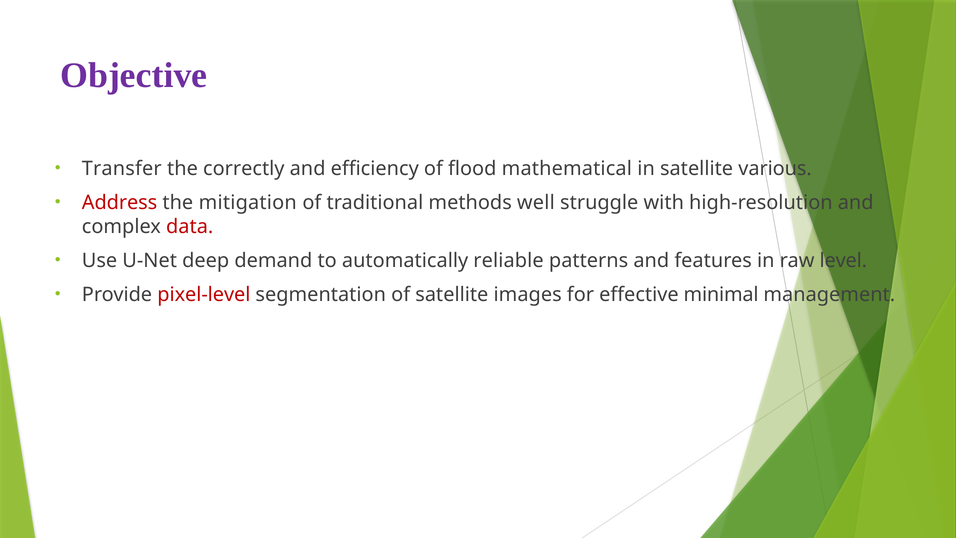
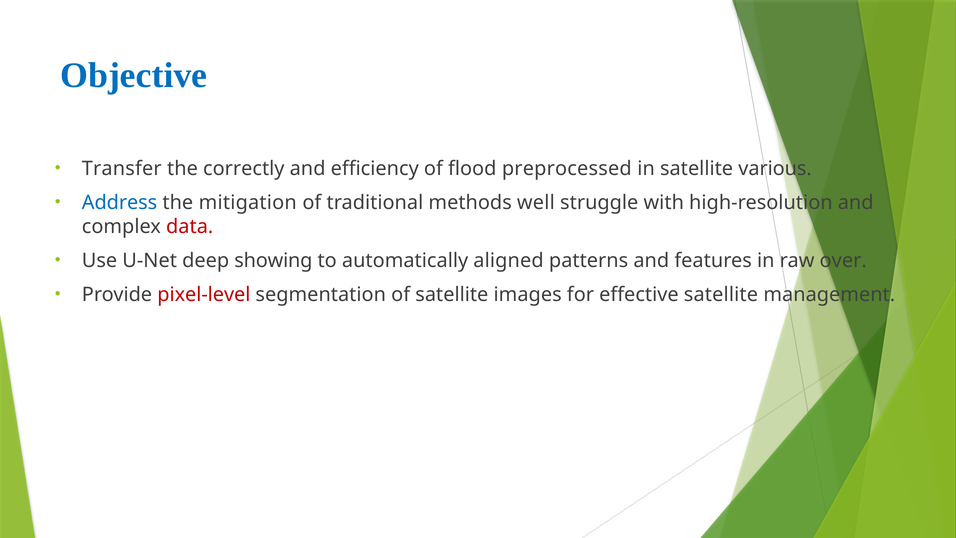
Objective colour: purple -> blue
mathematical: mathematical -> preprocessed
Address colour: red -> blue
demand: demand -> showing
reliable: reliable -> aligned
level: level -> over
effective minimal: minimal -> satellite
